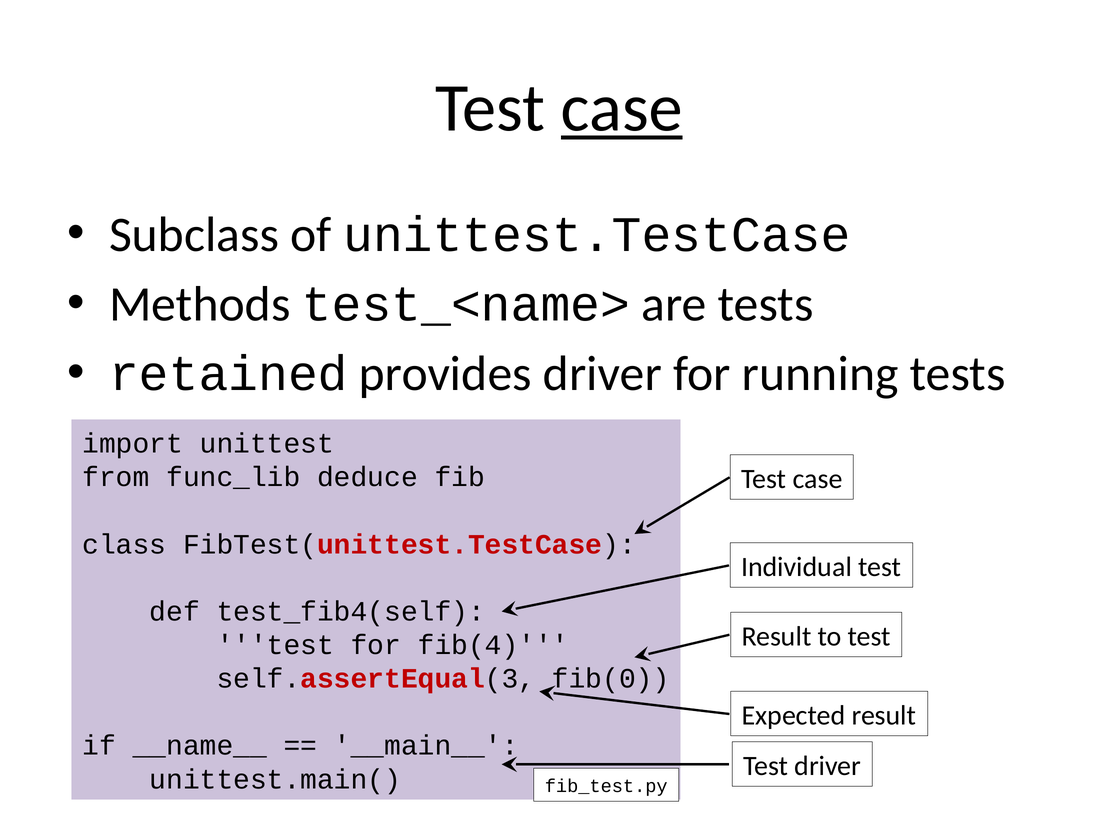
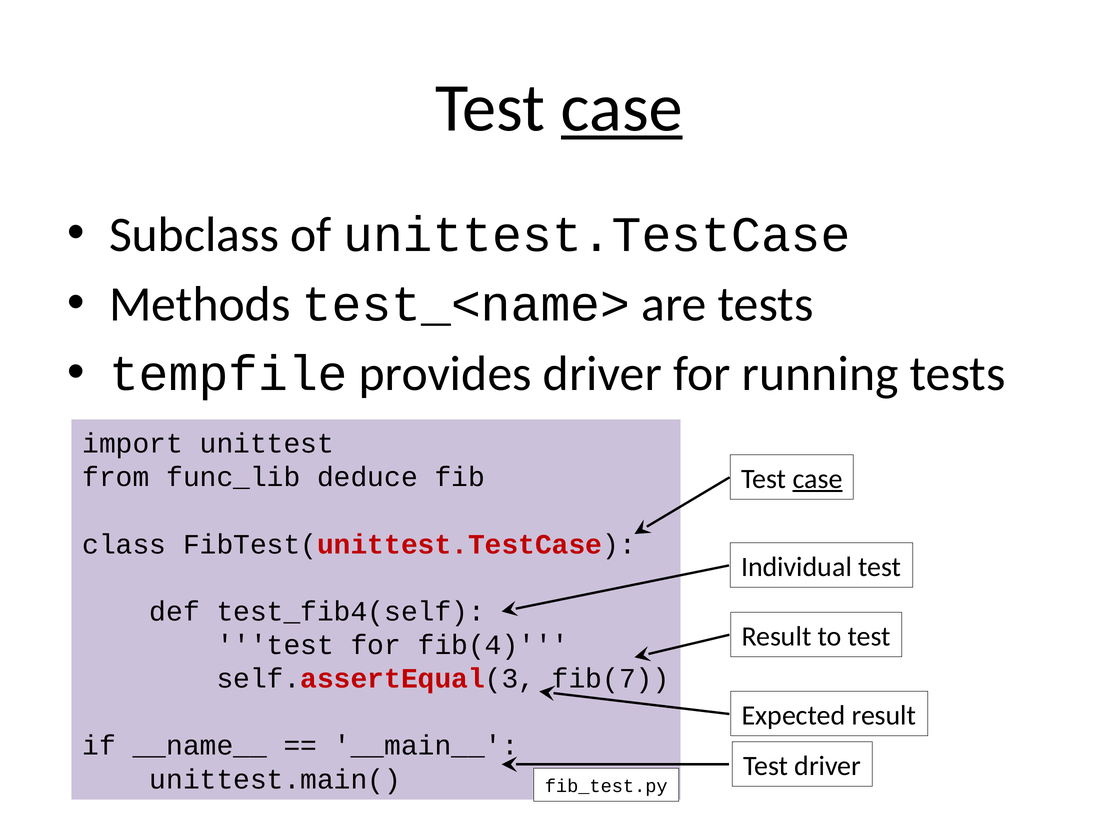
retained: retained -> tempfile
case at (817, 479) underline: none -> present
fib(0: fib(0 -> fib(7
